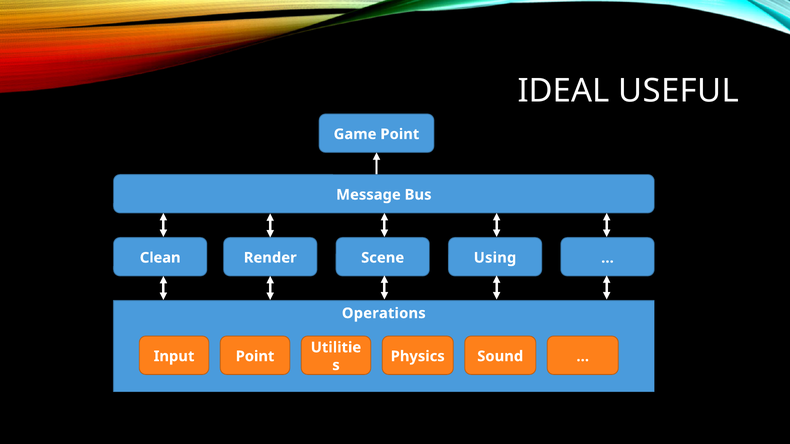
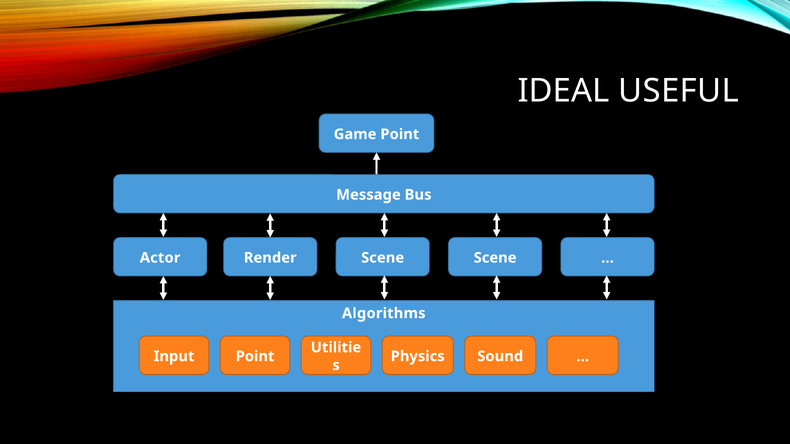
Clean: Clean -> Actor
Scene Using: Using -> Scene
Operations: Operations -> Algorithms
